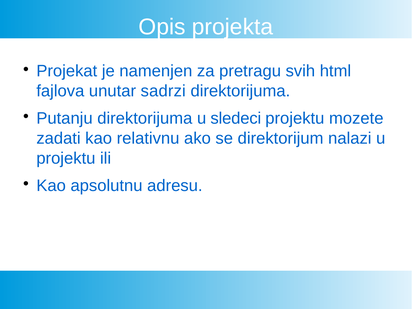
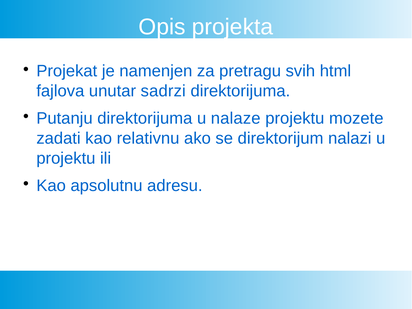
sledeci: sledeci -> nalaze
